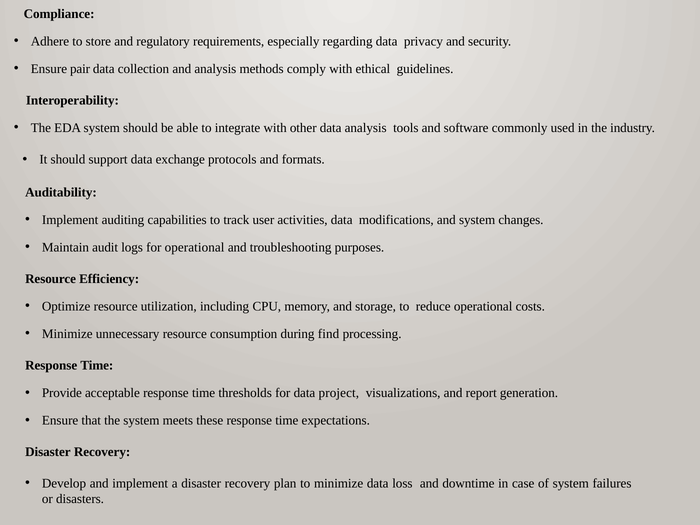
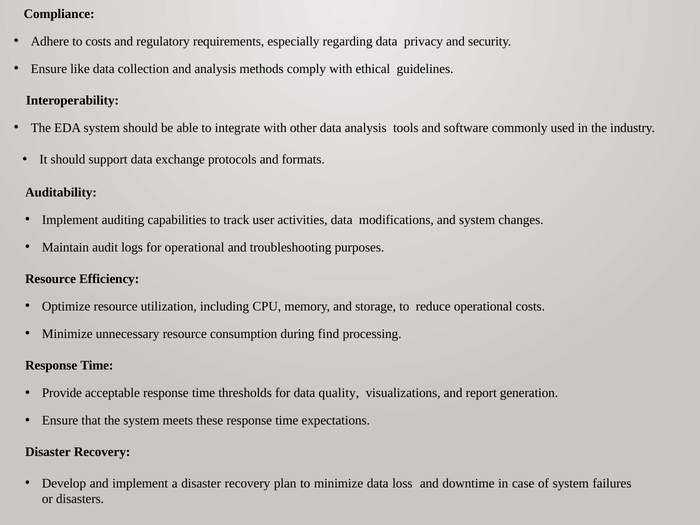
to store: store -> costs
pair: pair -> like
project: project -> quality
